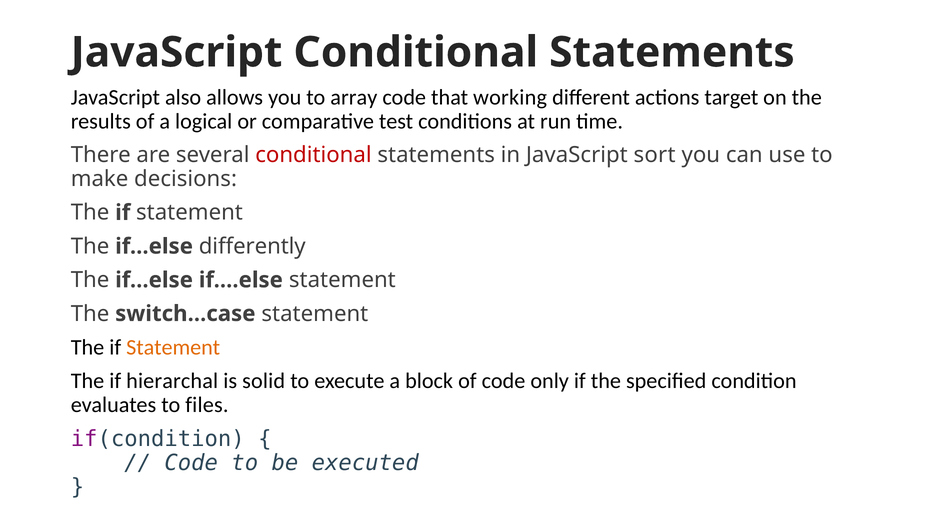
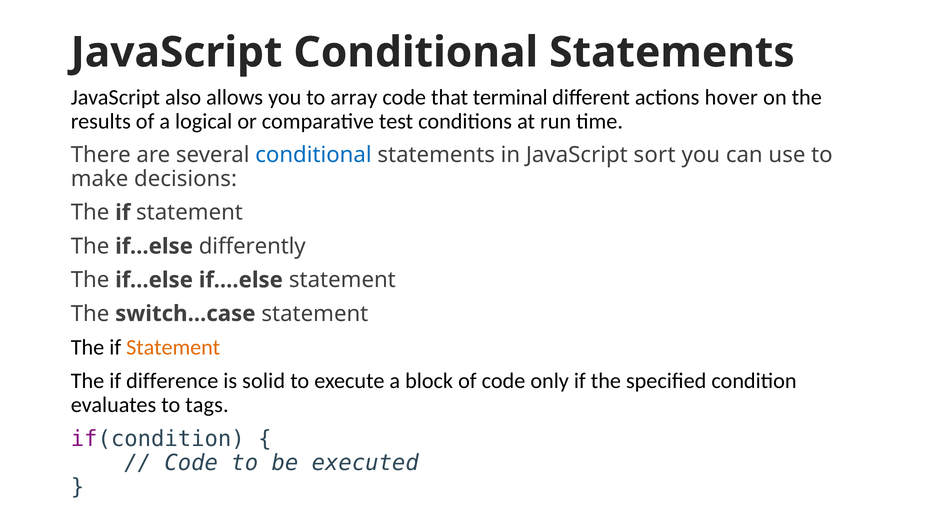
working: working -> terminal
target: target -> hover
conditional at (313, 155) colour: red -> blue
hierarchal: hierarchal -> difference
files: files -> tags
